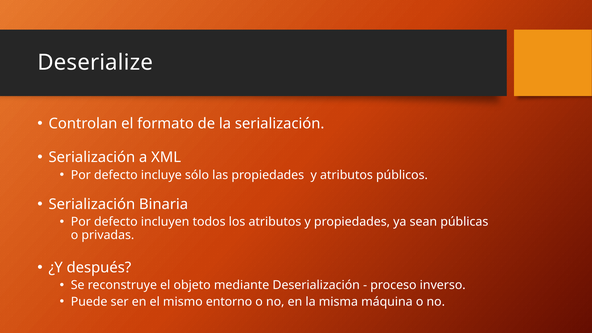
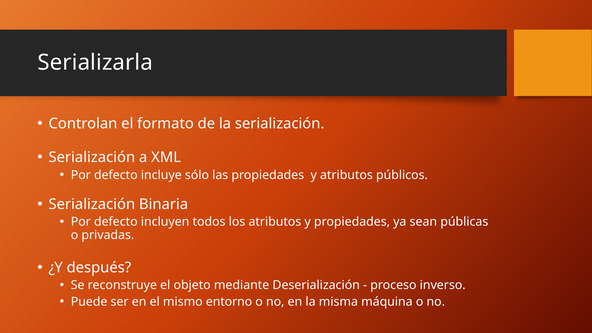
Deserialize: Deserialize -> Serializarla
